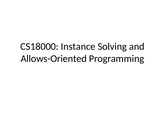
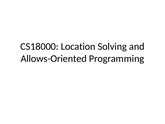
Instance: Instance -> Location
